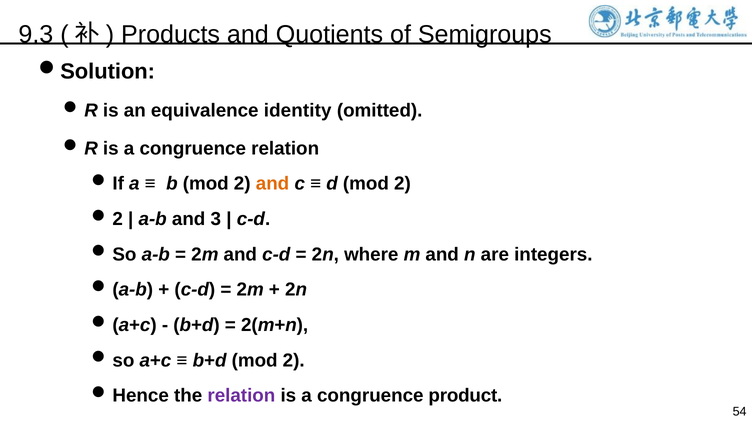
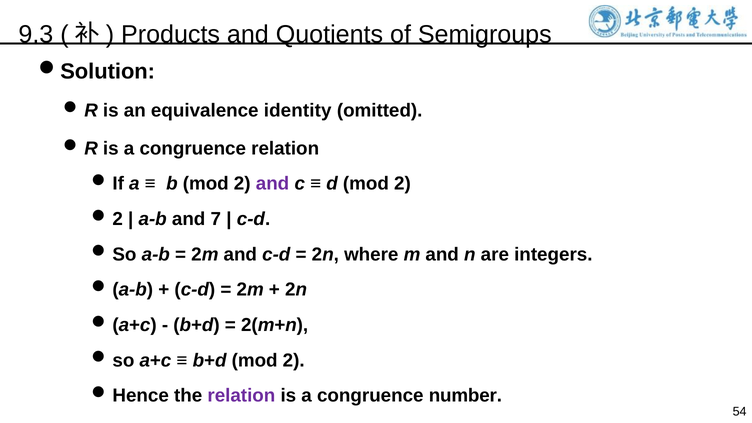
and at (273, 184) colour: orange -> purple
3: 3 -> 7
product: product -> number
